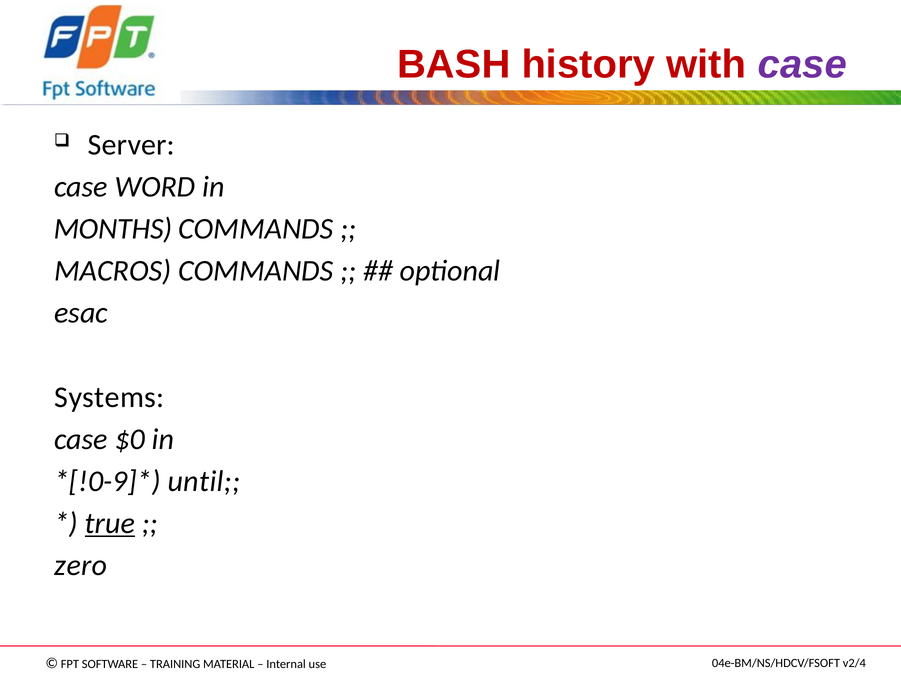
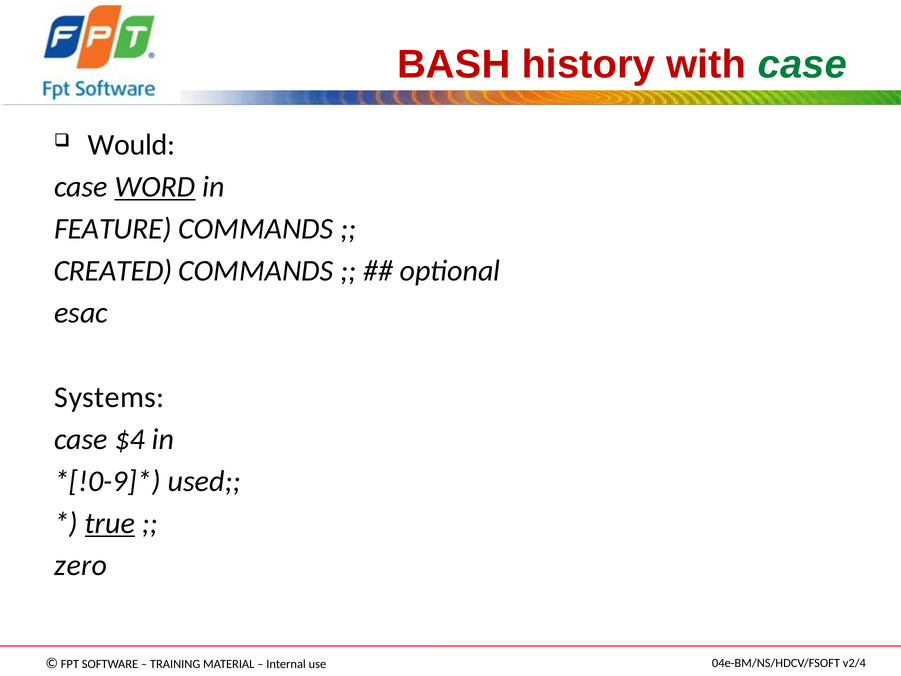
case at (802, 64) colour: purple -> green
Server: Server -> Would
WORD underline: none -> present
MONTHS: MONTHS -> FEATURE
MACROS: MACROS -> CREATED
$0: $0 -> $4
until: until -> used
